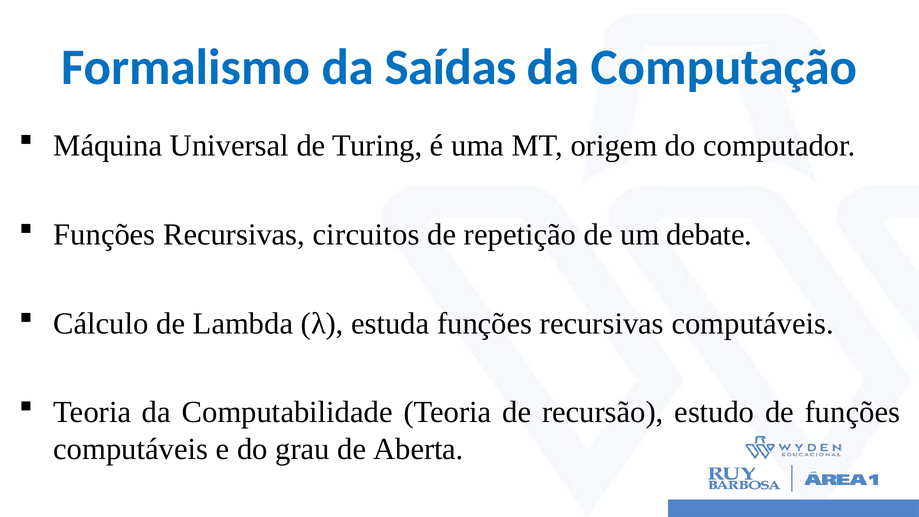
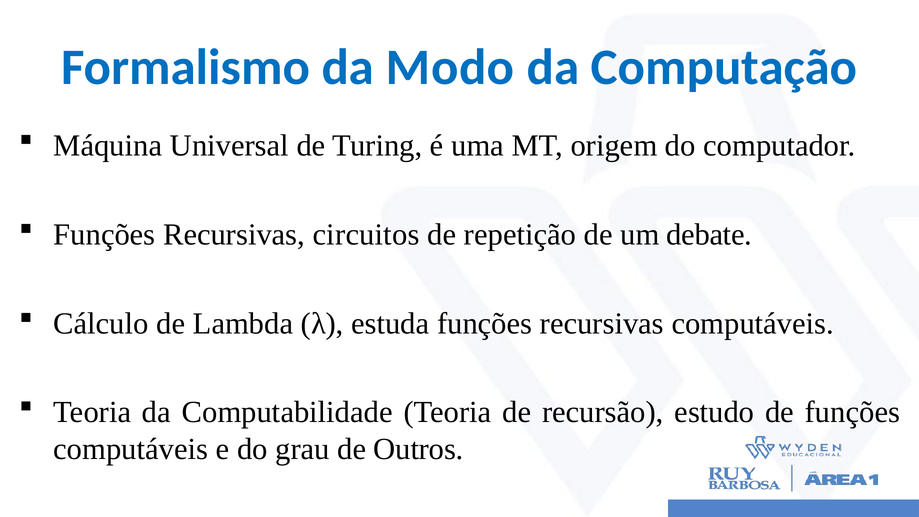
Saídas: Saídas -> Modo
Aberta: Aberta -> Outros
